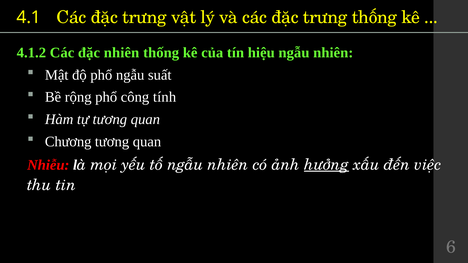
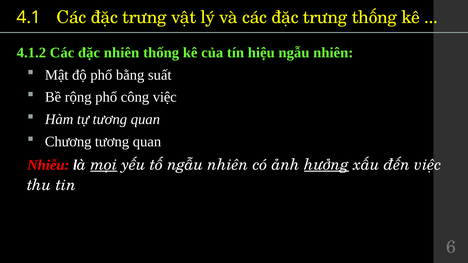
phổ ngẫu: ngẫu -> bằng
công tính: tính -> việc
mọi underline: none -> present
